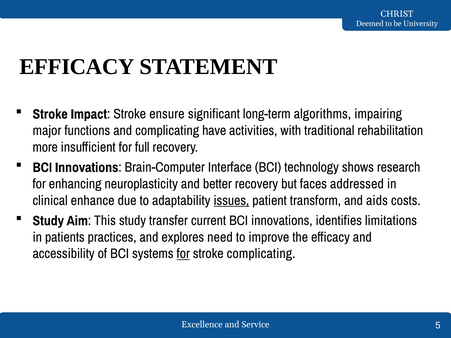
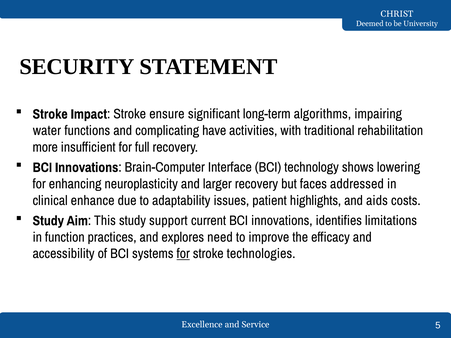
EFFICACY at (77, 67): EFFICACY -> SECURITY
major: major -> water
research: research -> lowering
better: better -> larger
issues underline: present -> none
transform: transform -> highlights
transfer: transfer -> support
patients: patients -> function
stroke complicating: complicating -> technologies
